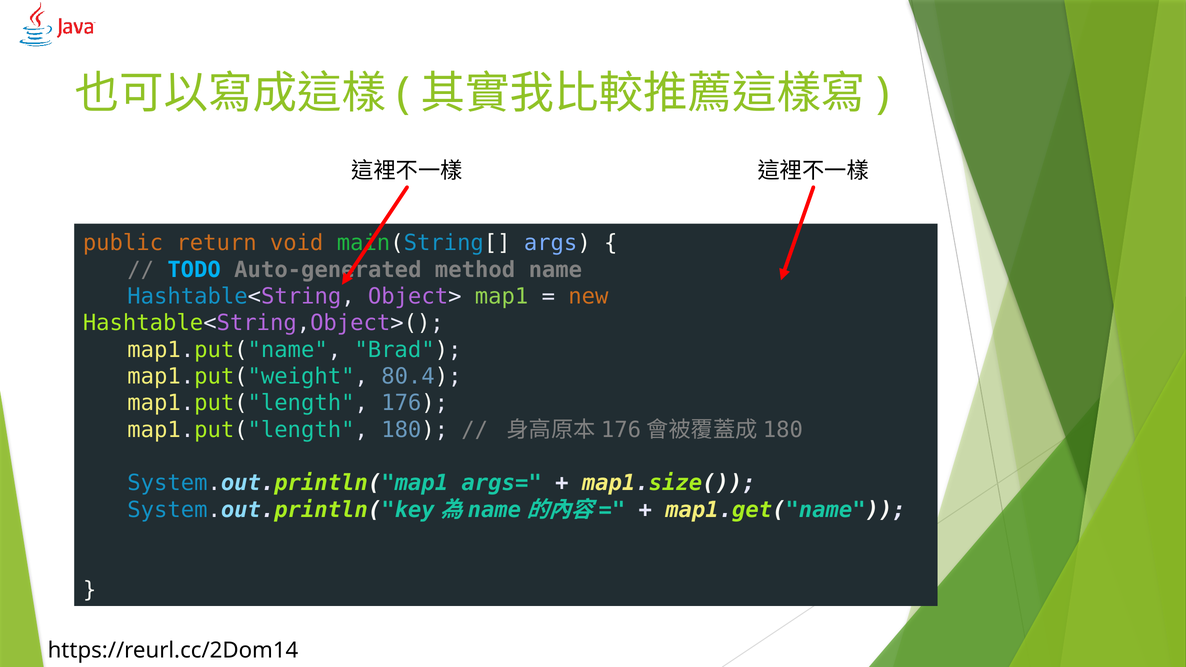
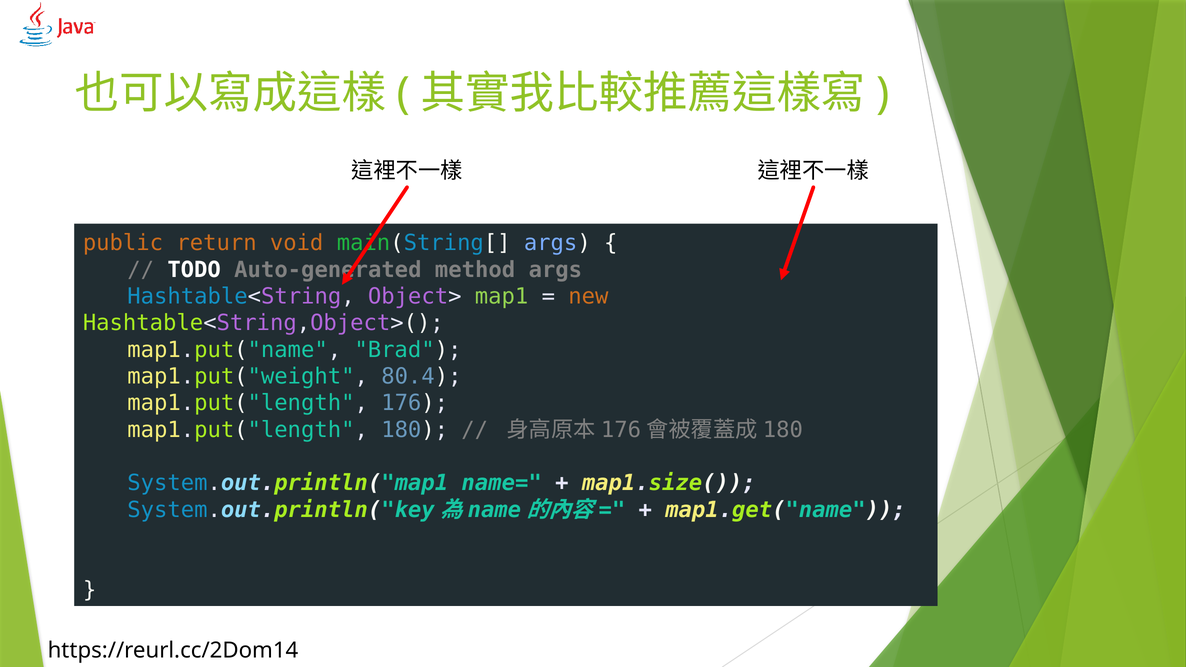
TODO colour: light blue -> white
method name: name -> args
args=: args= -> name=
